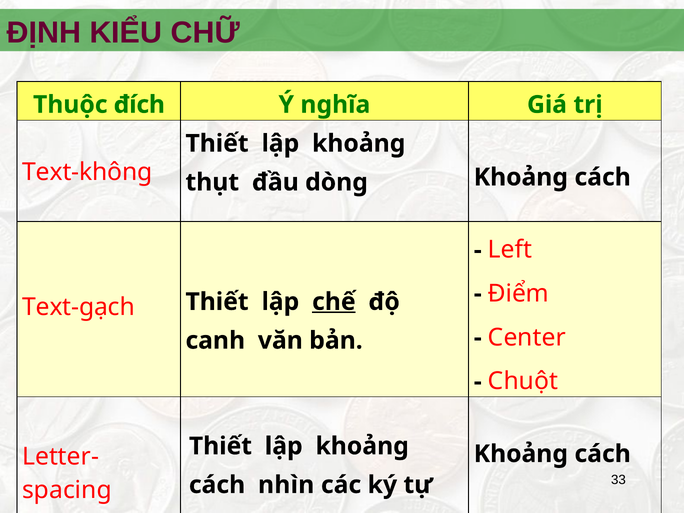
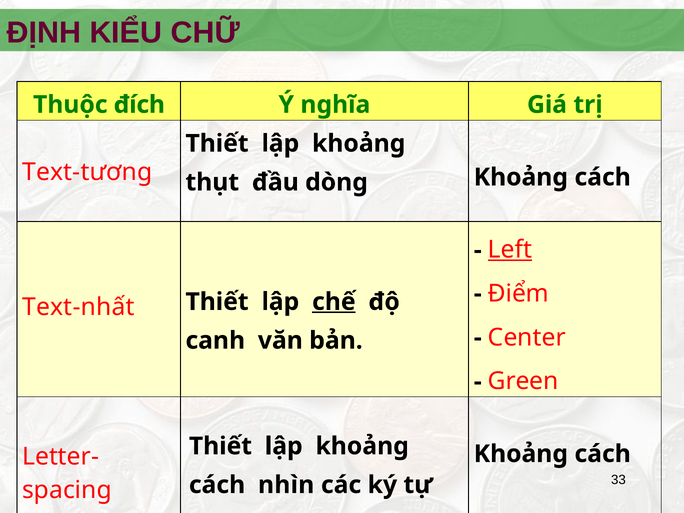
Text-không: Text-không -> Text-tương
Left underline: none -> present
Text-gạch: Text-gạch -> Text-nhất
Chuột: Chuột -> Green
